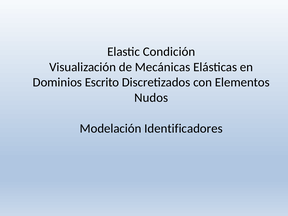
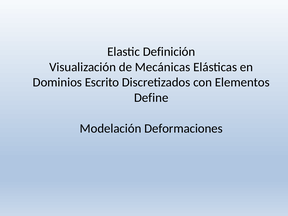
Condición: Condición -> Definición
Nudos: Nudos -> Define
Identificadores: Identificadores -> Deformaciones
